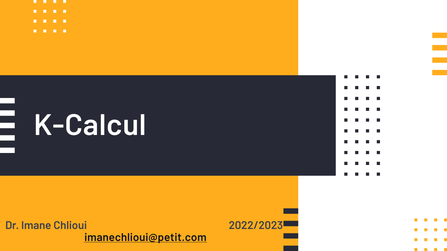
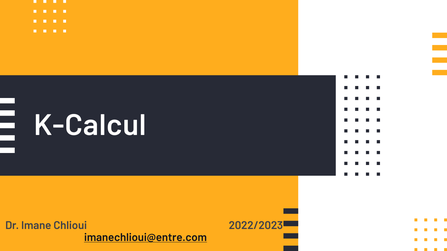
imanechlioui@petit.com: imanechlioui@petit.com -> imanechlioui@entre.com
